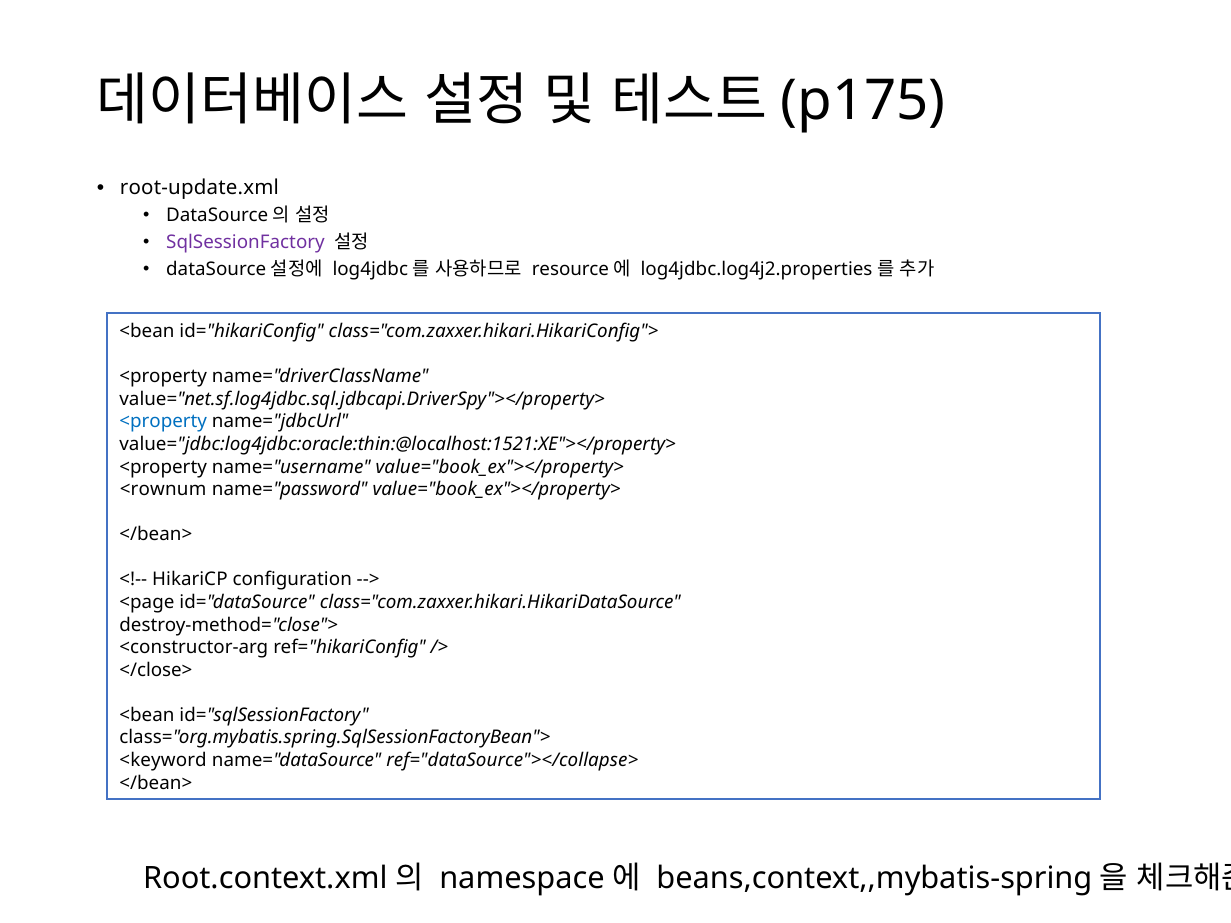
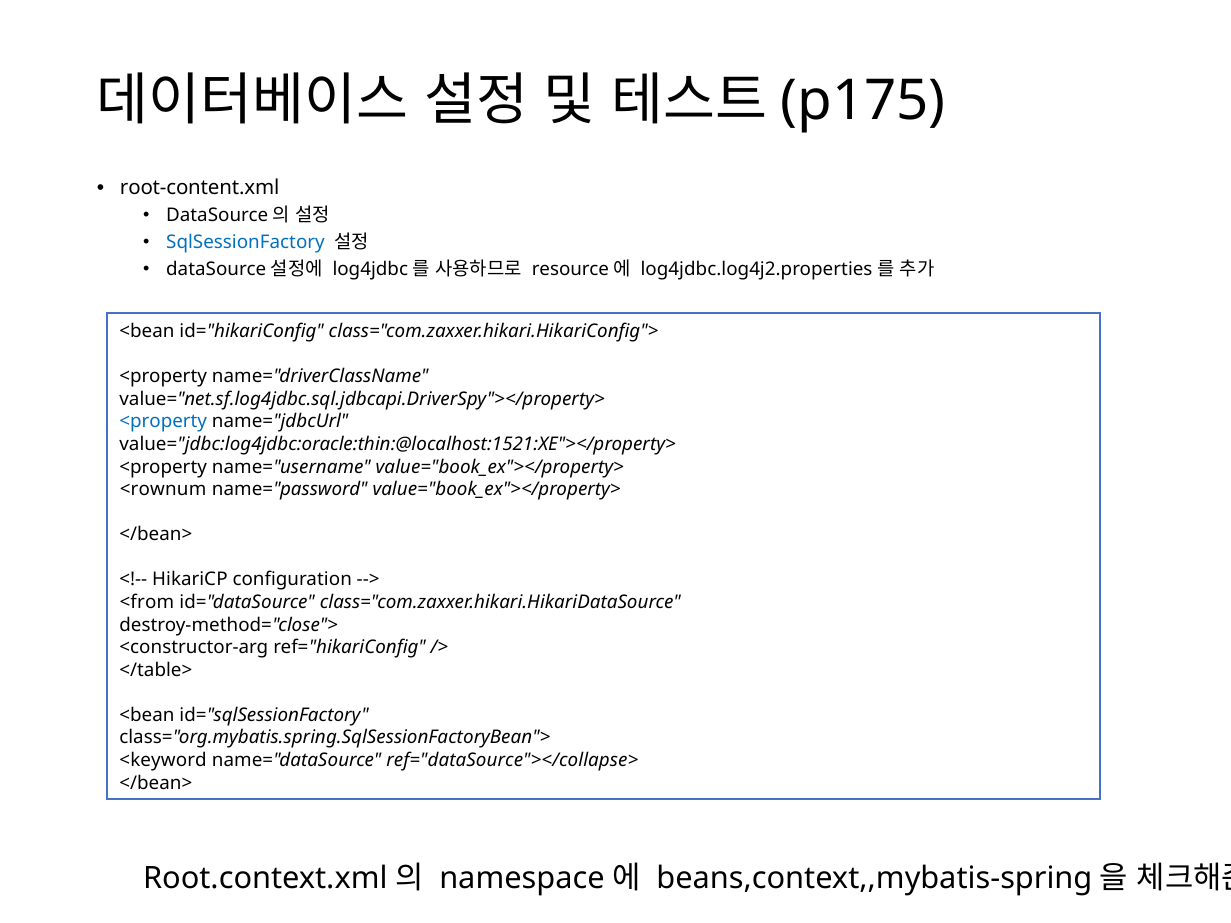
root-update.xml: root-update.xml -> root-content.xml
SqlSessionFactory colour: purple -> blue
<page: <page -> <from
</close>: </close> -> </table>
